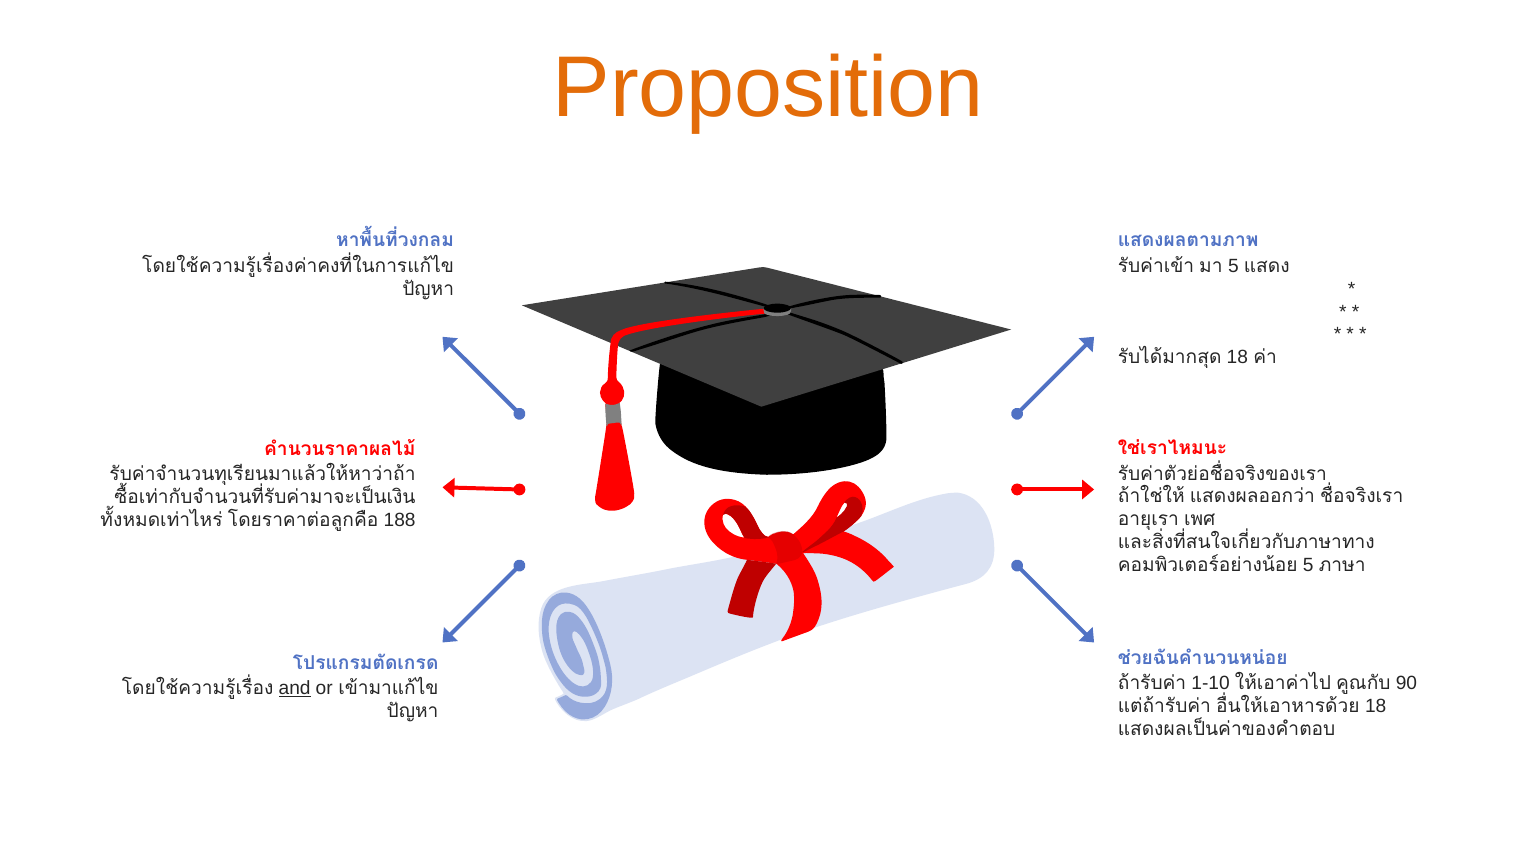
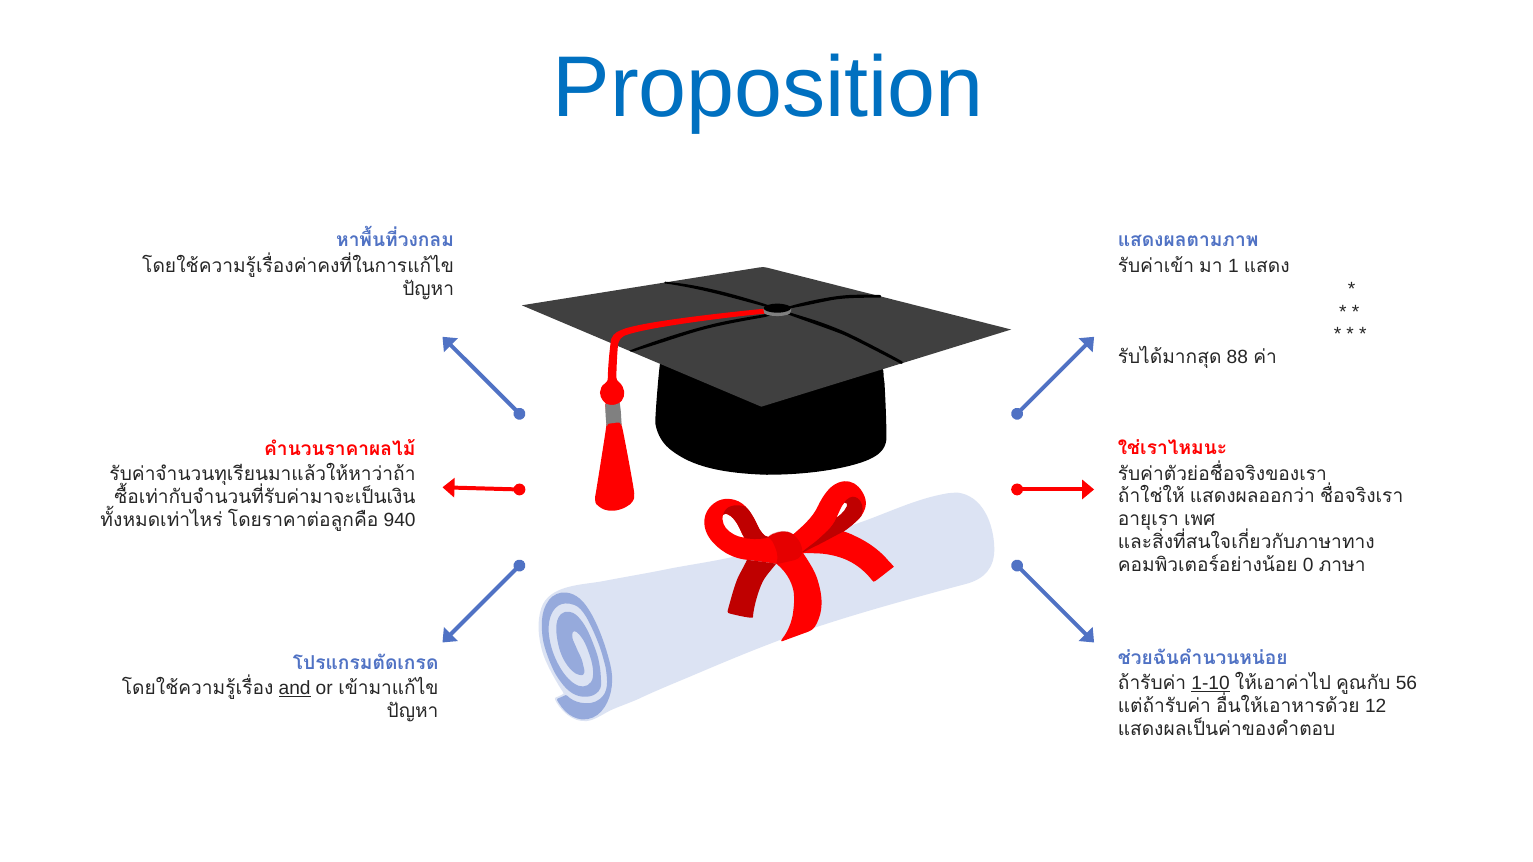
Proposition colour: orange -> blue
5 at (1233, 266): 5 -> 1
18 at (1237, 358): 18 -> 88
188: 188 -> 940
5 at (1308, 566): 5 -> 0
1-10 underline: none -> present
90: 90 -> 56
18 at (1376, 707): 18 -> 12
